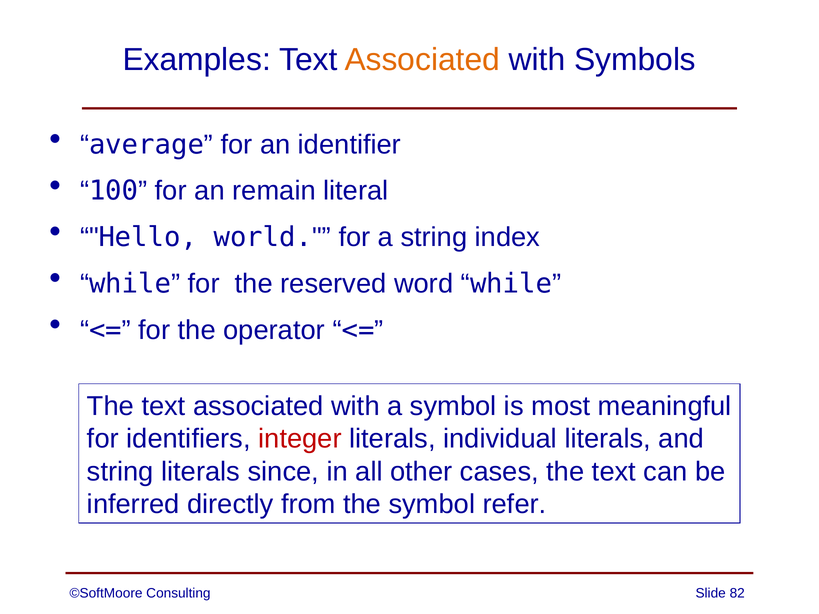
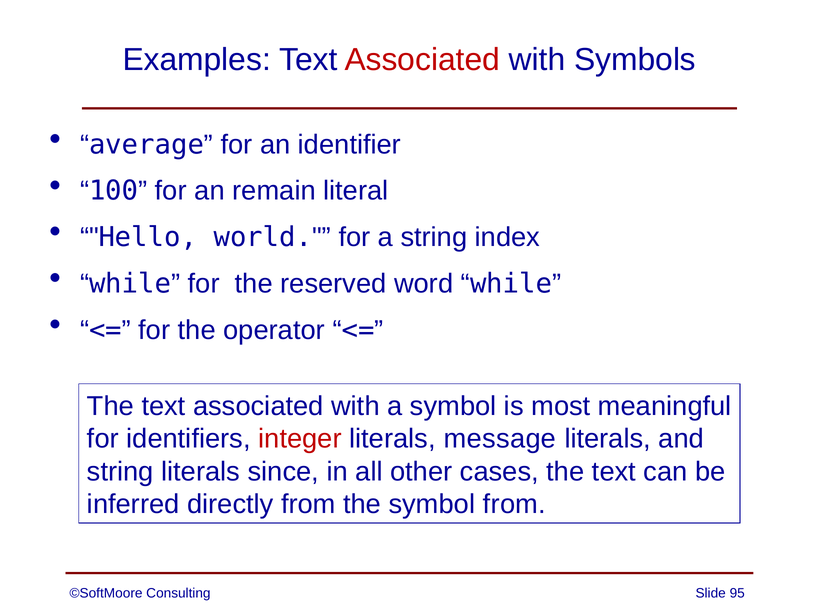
Associated at (422, 60) colour: orange -> red
individual: individual -> message
symbol refer: refer -> from
82: 82 -> 95
